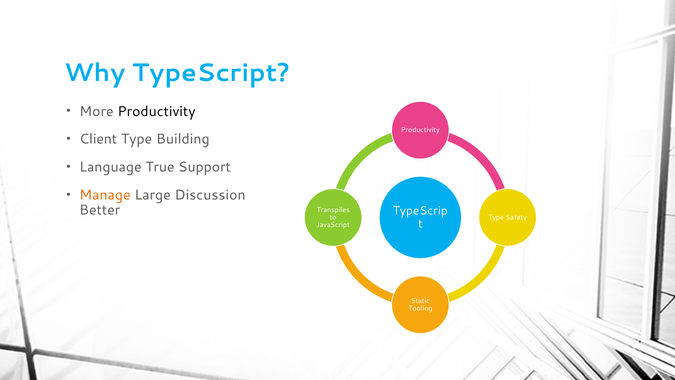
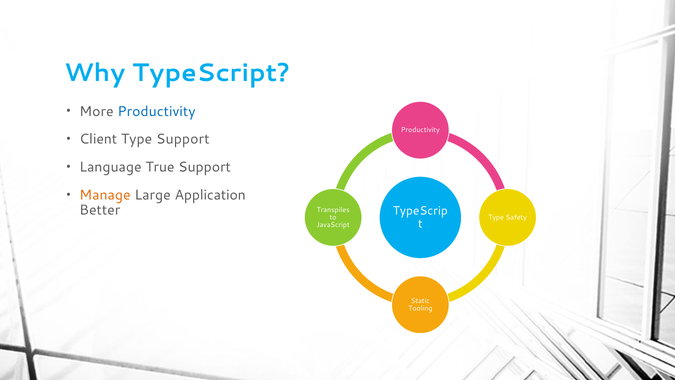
Productivity at (157, 111) colour: black -> blue
Type Building: Building -> Support
Discussion: Discussion -> Application
